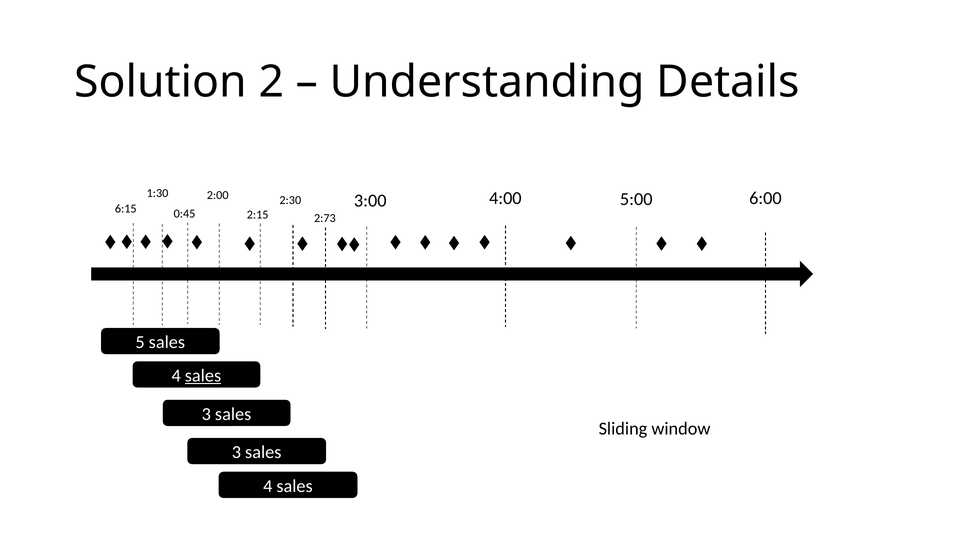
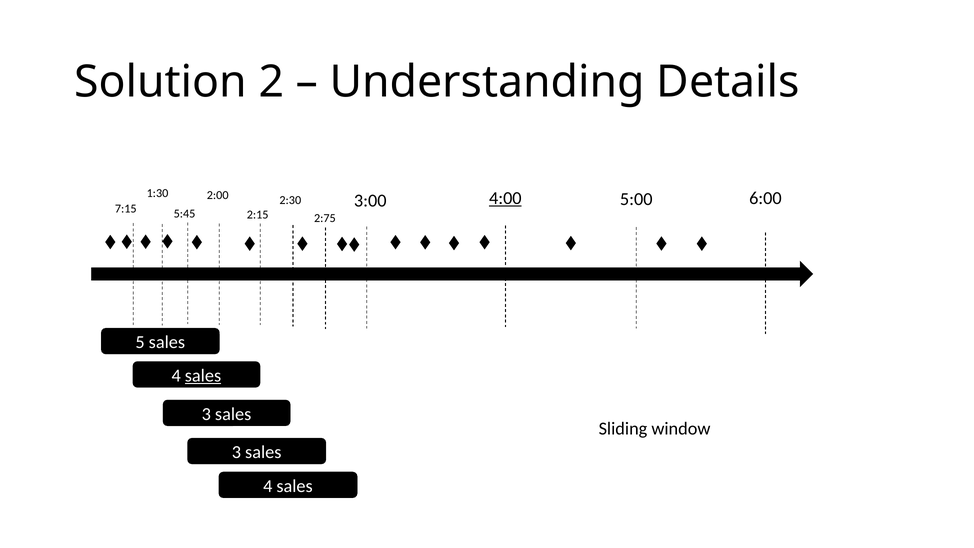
4:00 underline: none -> present
6:15: 6:15 -> 7:15
0:45: 0:45 -> 5:45
2:73: 2:73 -> 2:75
